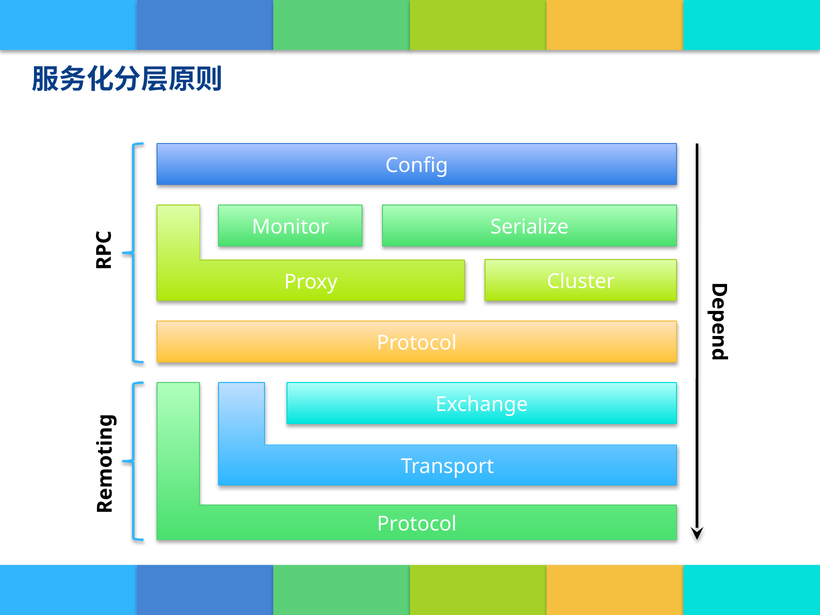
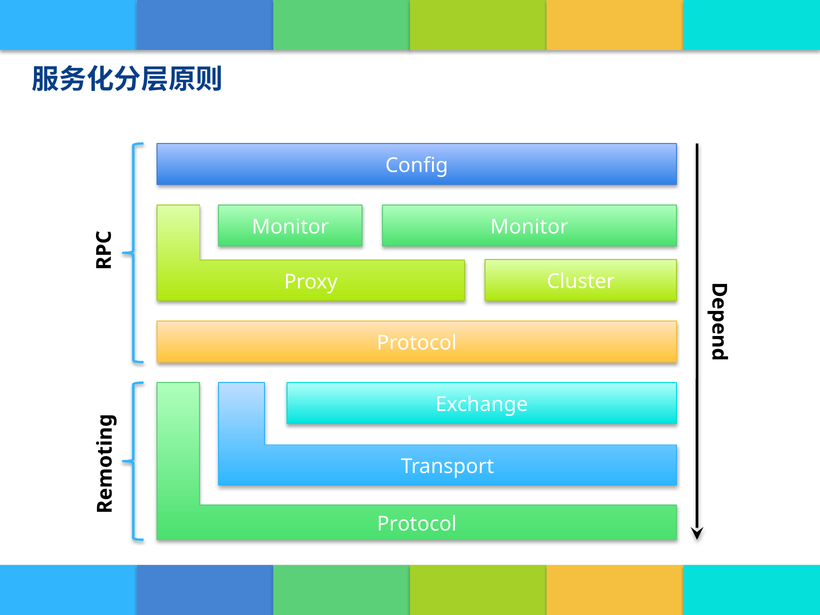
Serialize at (530, 227): Serialize -> Monitor
